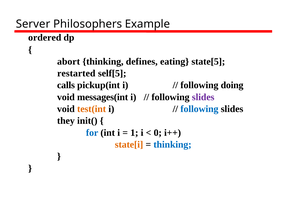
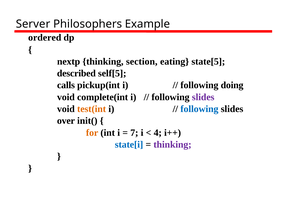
abort: abort -> nextp
defines: defines -> section
restarted: restarted -> described
messages(int: messages(int -> complete(int
they: they -> over
for colour: blue -> orange
1: 1 -> 7
0: 0 -> 4
state[i colour: orange -> blue
thinking at (172, 144) colour: blue -> purple
